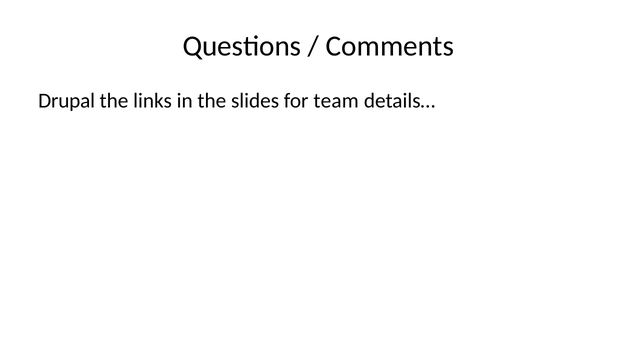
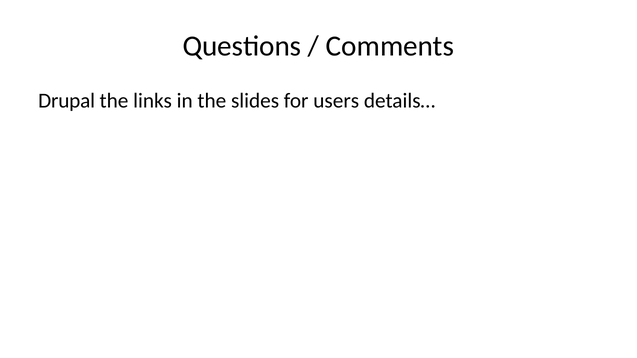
team: team -> users
